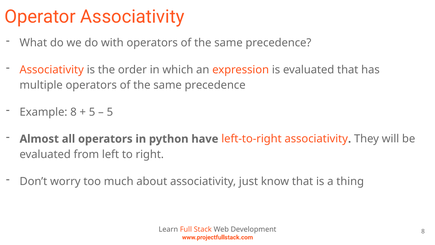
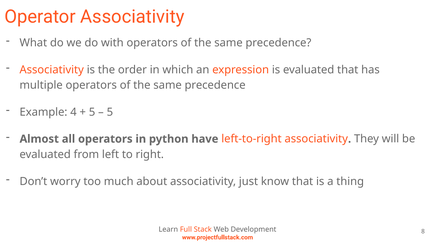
Example 8: 8 -> 4
